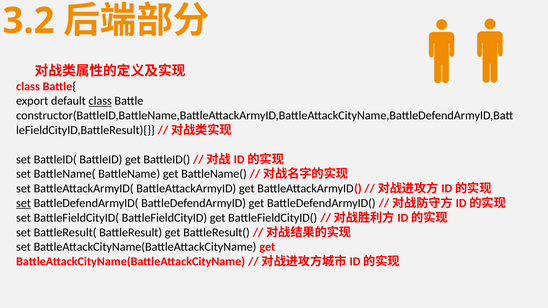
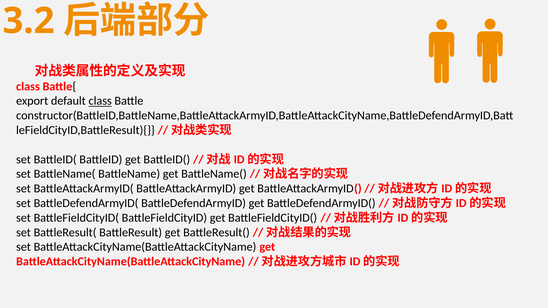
set at (24, 203) underline: present -> none
